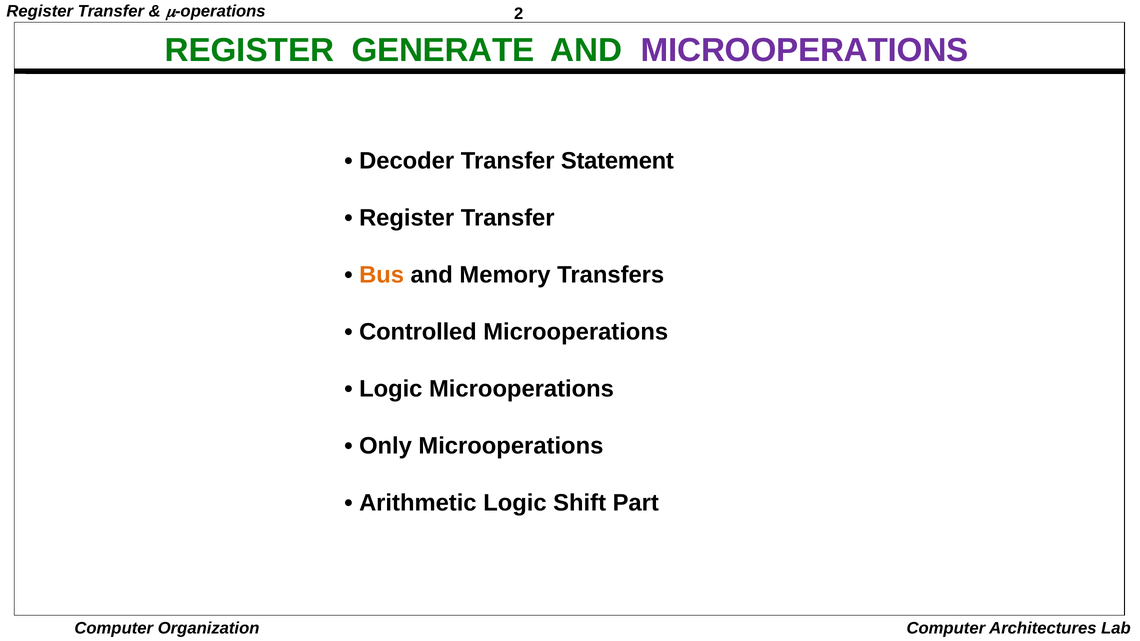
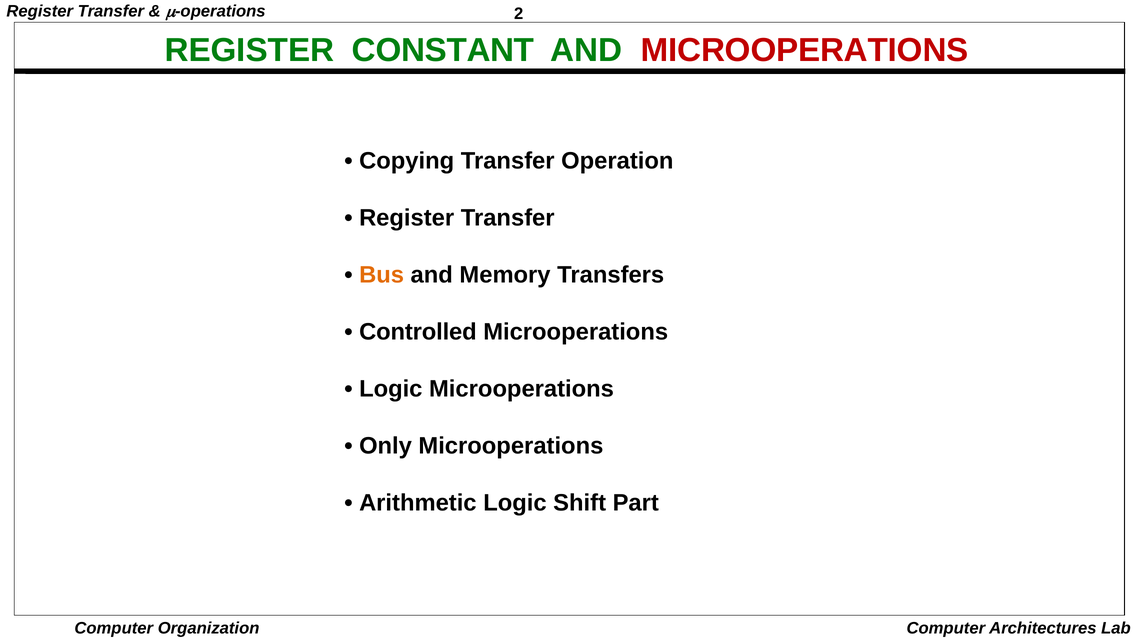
GENERATE: GENERATE -> CONSTANT
MICROOPERATIONS at (805, 50) colour: purple -> red
Decoder: Decoder -> Copying
Statement: Statement -> Operation
